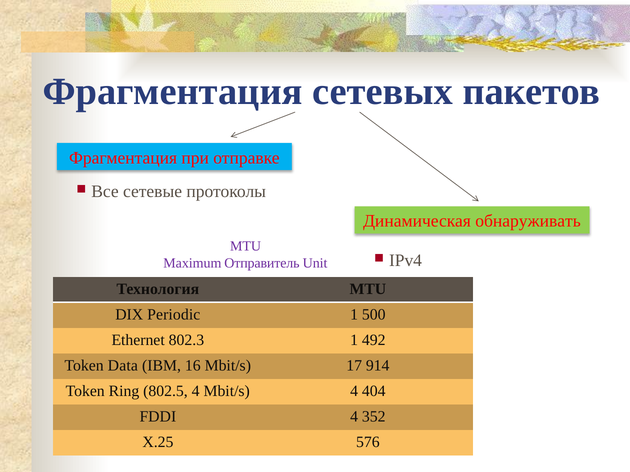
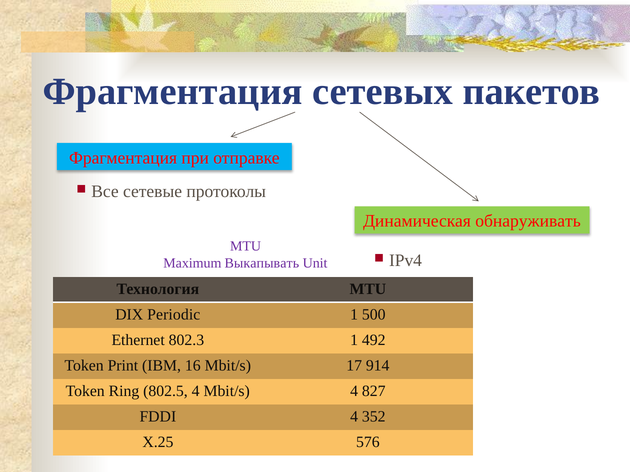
Отправитель: Отправитель -> Выкапывать
Data: Data -> Print
404: 404 -> 827
